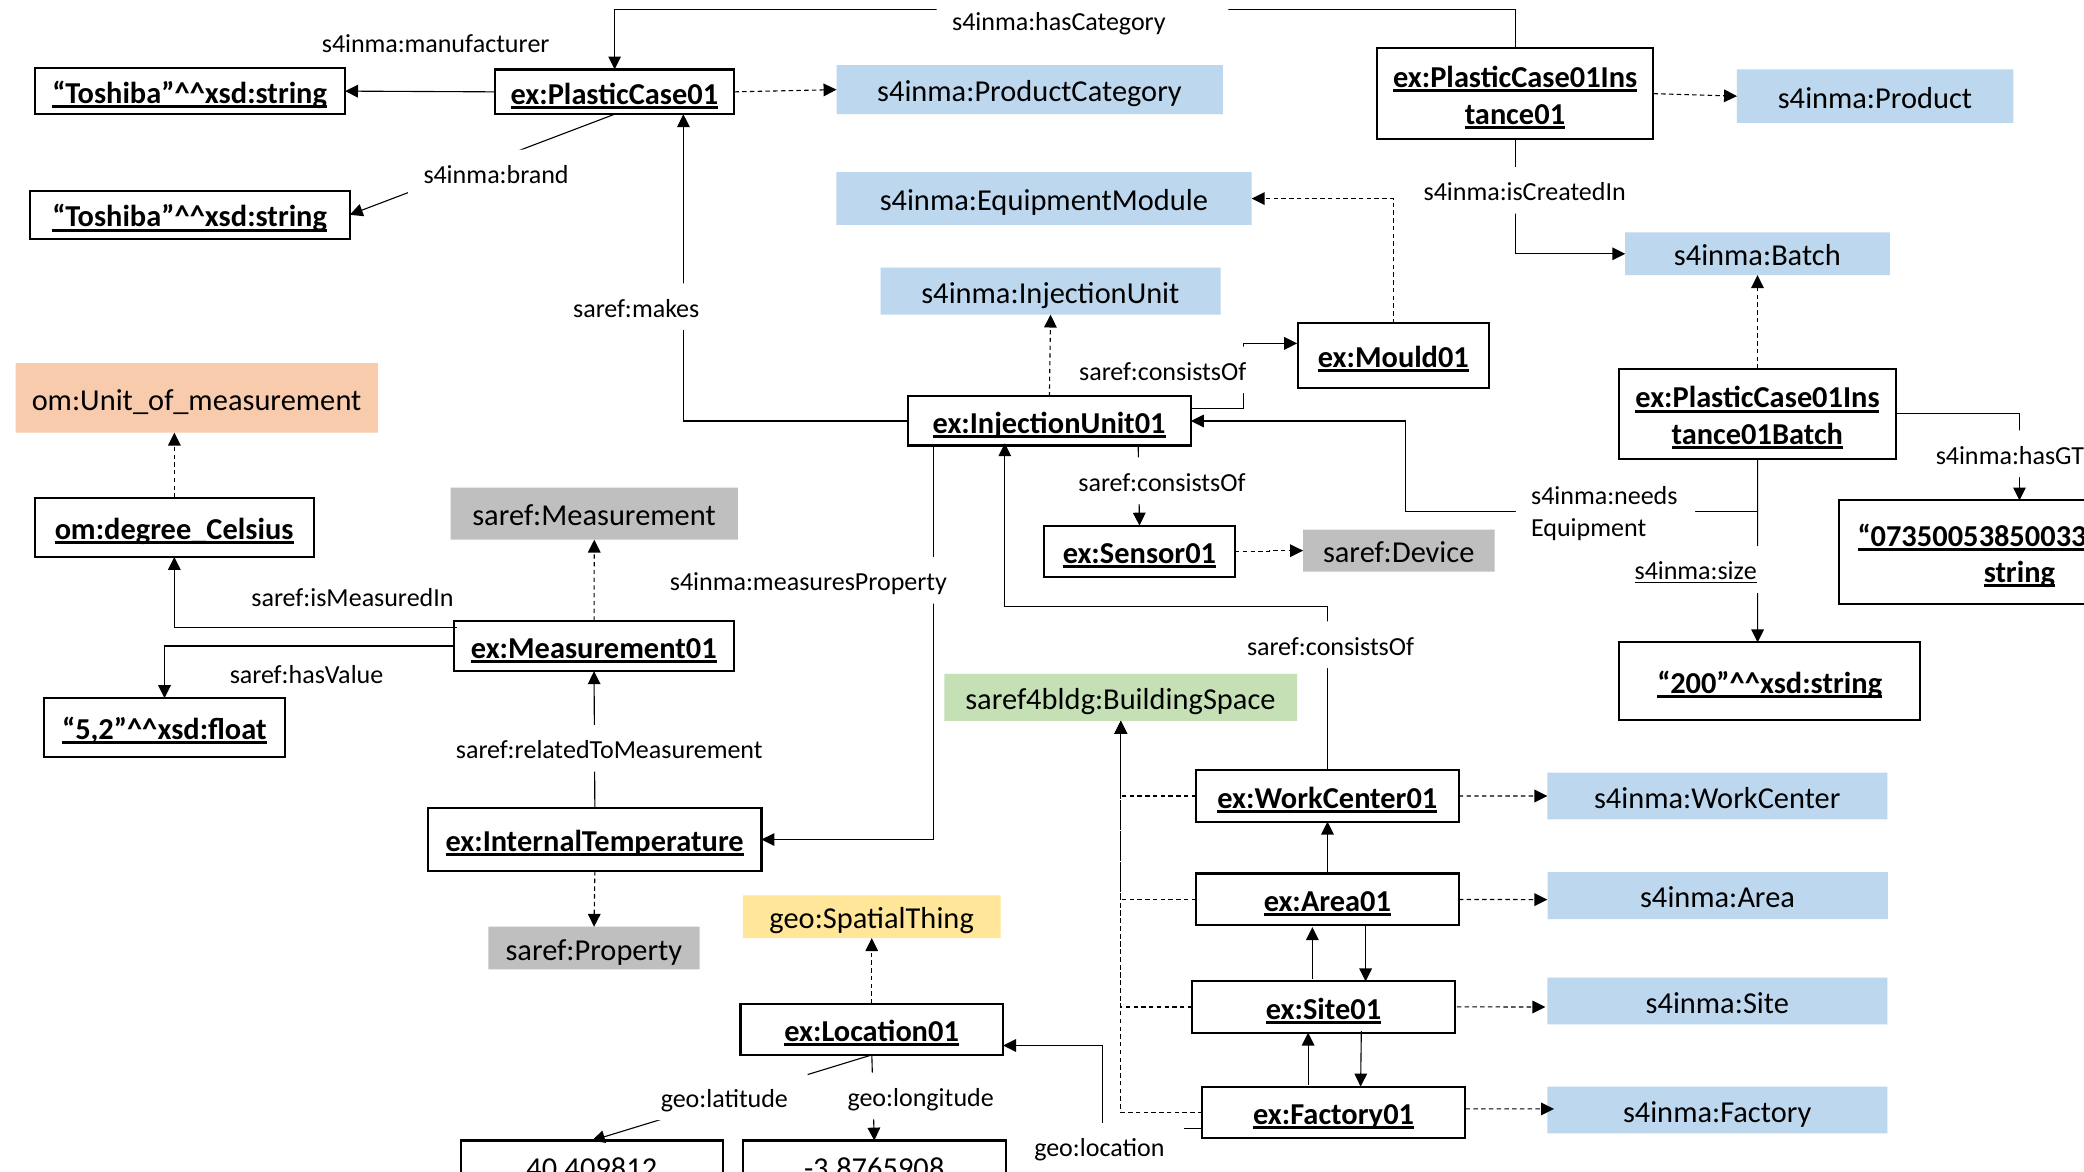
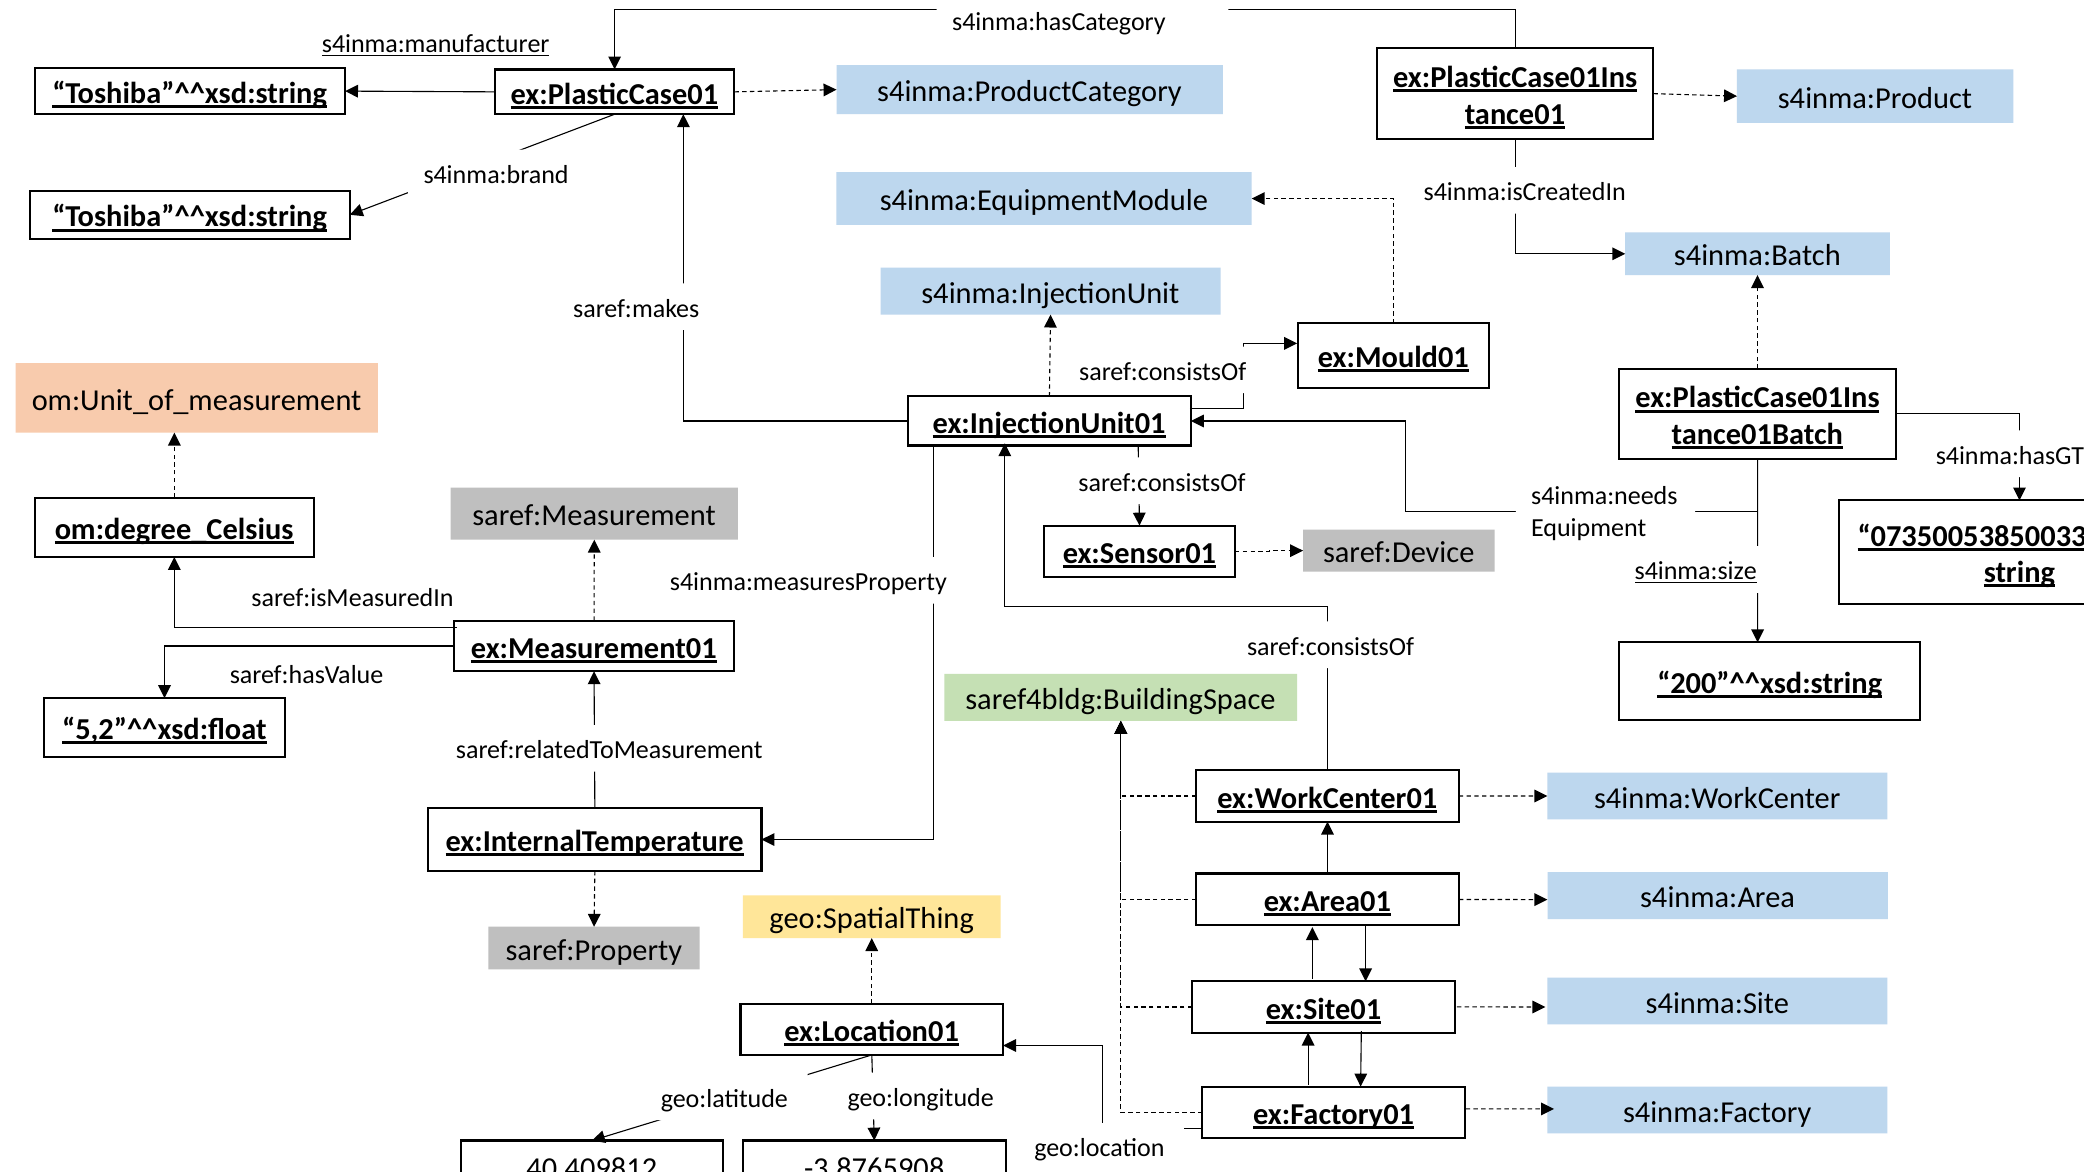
s4inma:manufacturer underline: none -> present
